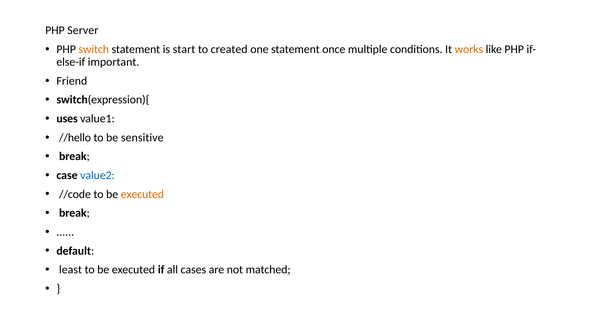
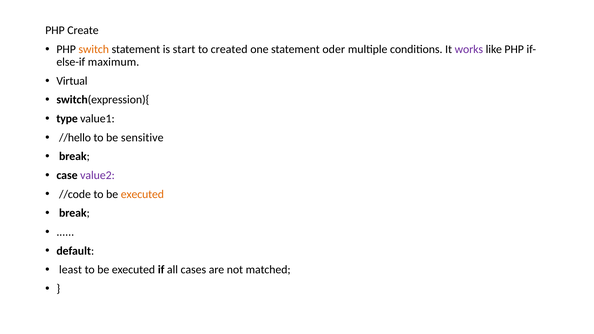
Server: Server -> Create
once: once -> oder
works colour: orange -> purple
important: important -> maximum
Friend: Friend -> Virtual
uses: uses -> type
value2 colour: blue -> purple
